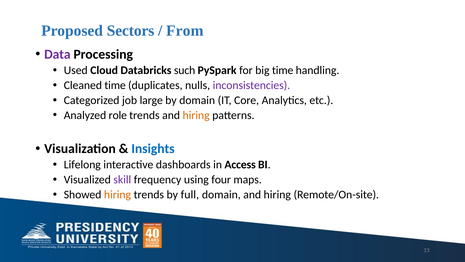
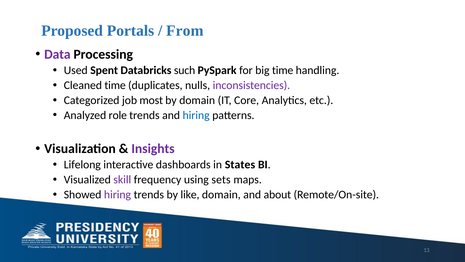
Sectors: Sectors -> Portals
Cloud: Cloud -> Spent
large: large -> most
hiring at (196, 115) colour: orange -> blue
Insights colour: blue -> purple
Access: Access -> States
four: four -> sets
hiring at (118, 194) colour: orange -> purple
full: full -> like
domain and hiring: hiring -> about
